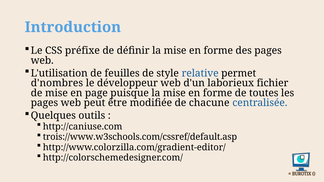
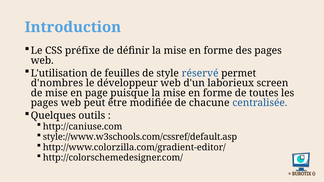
relative: relative -> réservé
fichier: fichier -> screen
trois://www.w3schools.com/cssref/default.asp: trois://www.w3schools.com/cssref/default.asp -> style://www.w3schools.com/cssref/default.asp
